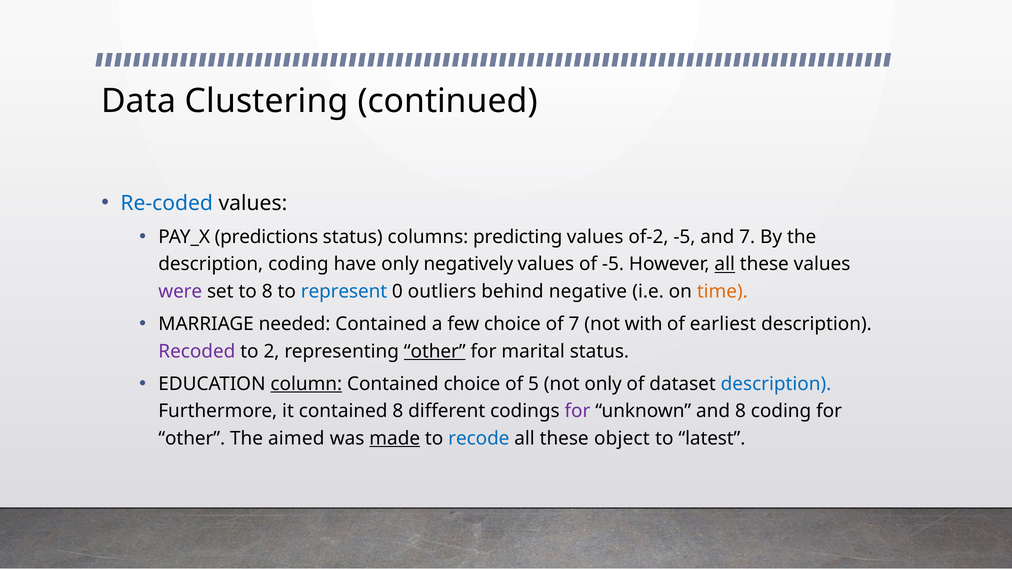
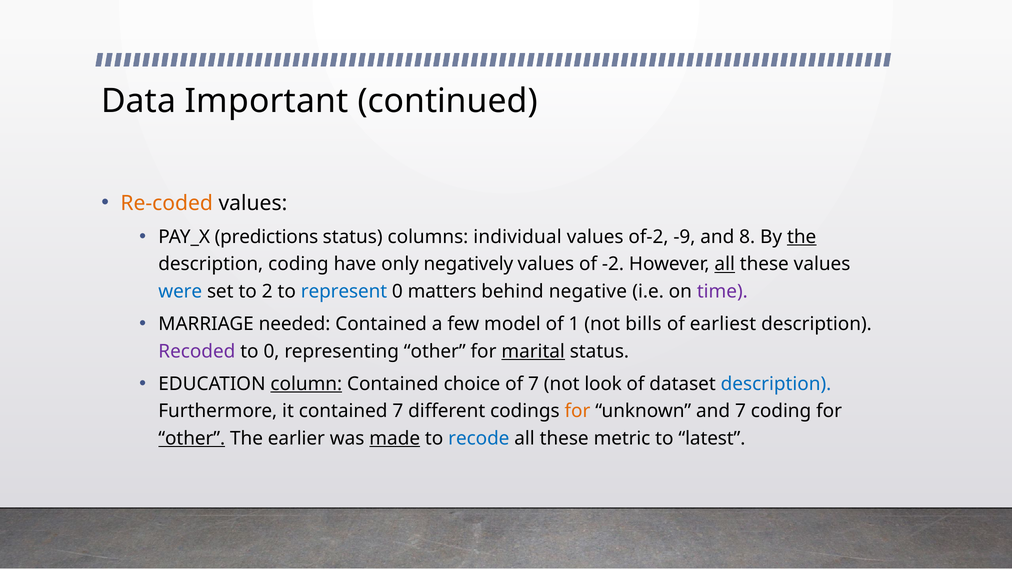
Clustering: Clustering -> Important
Re-coded colour: blue -> orange
predicting: predicting -> individual
of-2 -5: -5 -> -9
and 7: 7 -> 8
the at (802, 237) underline: none -> present
of -5: -5 -> -2
were colour: purple -> blue
to 8: 8 -> 2
outliers: outliers -> matters
time colour: orange -> purple
few choice: choice -> model
of 7: 7 -> 1
with: with -> bills
to 2: 2 -> 0
other at (435, 351) underline: present -> none
marital underline: none -> present
of 5: 5 -> 7
not only: only -> look
contained 8: 8 -> 7
for at (578, 411) colour: purple -> orange
and 8: 8 -> 7
other at (192, 439) underline: none -> present
aimed: aimed -> earlier
object: object -> metric
